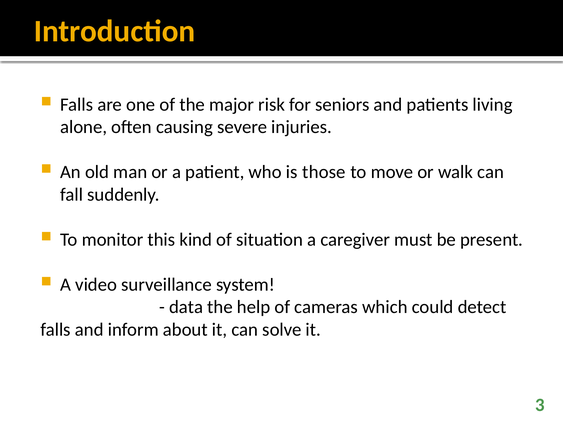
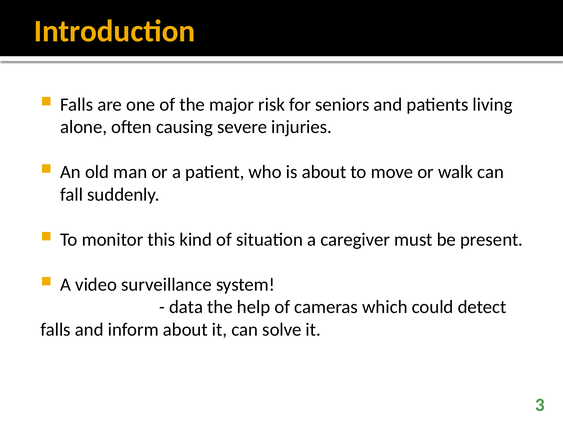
is those: those -> about
